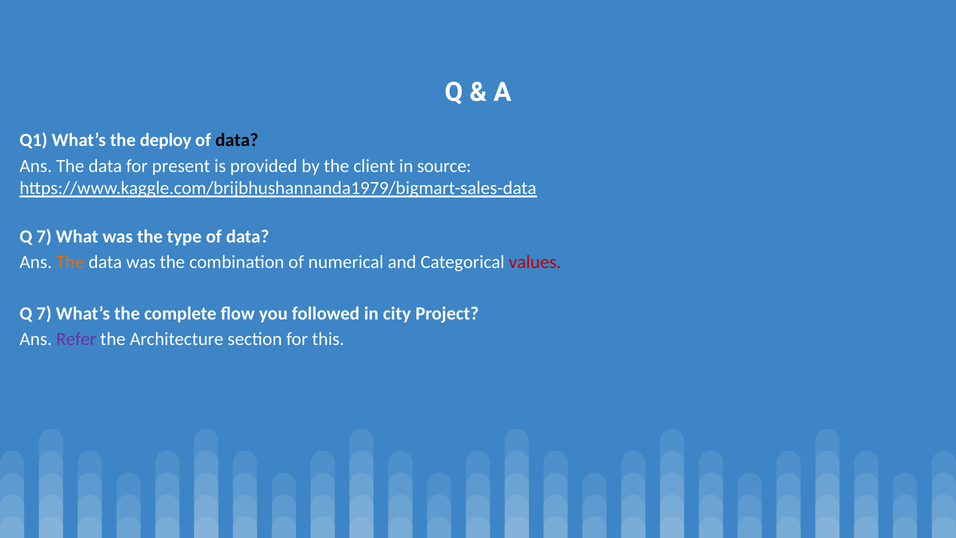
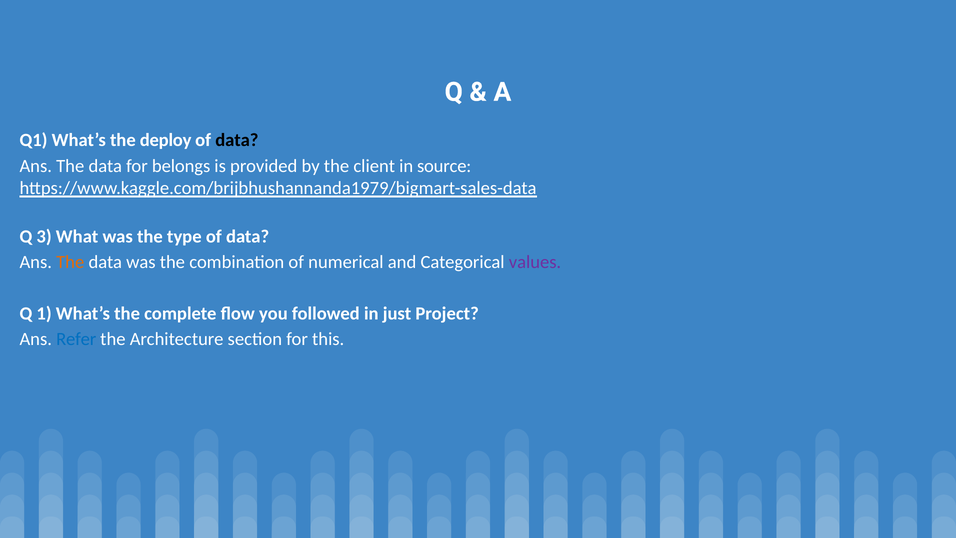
present: present -> belongs
7 at (44, 236): 7 -> 3
values colour: red -> purple
7 at (44, 313): 7 -> 1
city: city -> just
Refer colour: purple -> blue
